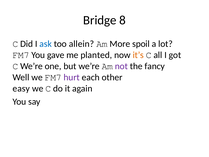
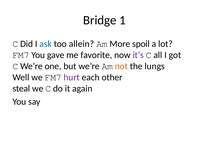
8: 8 -> 1
planted: planted -> favorite
it’s colour: orange -> purple
not colour: purple -> orange
fancy: fancy -> lungs
easy: easy -> steal
